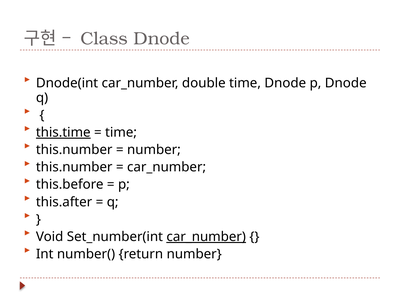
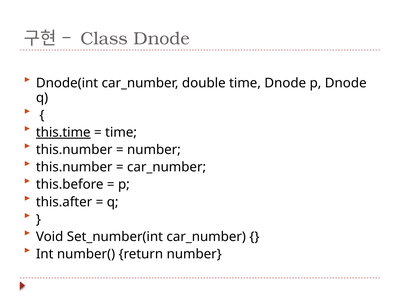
car_number at (206, 237) underline: present -> none
